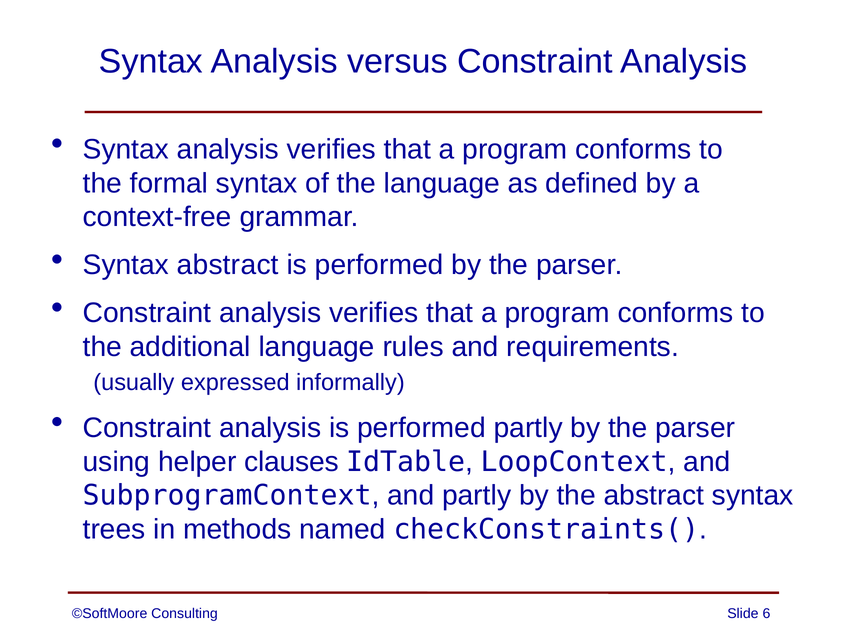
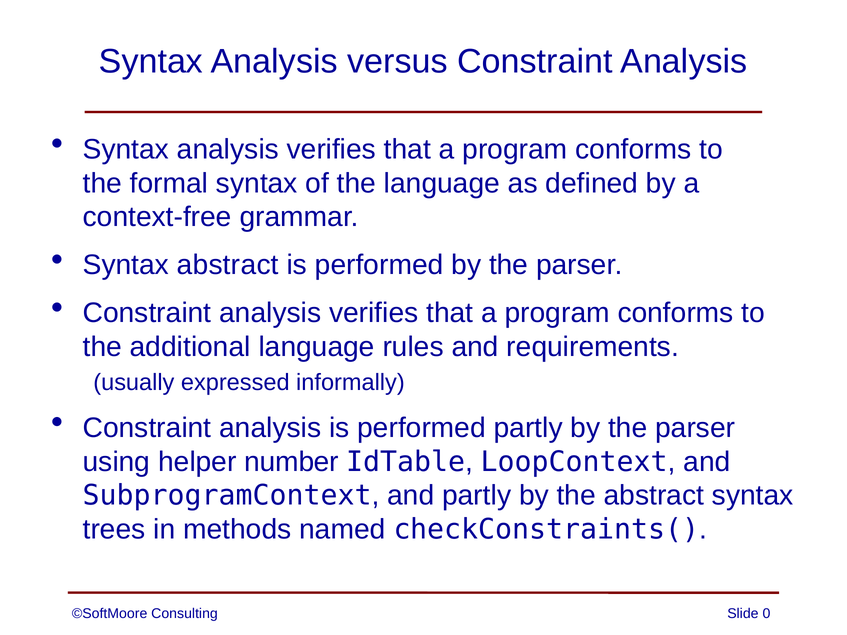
clauses: clauses -> number
6: 6 -> 0
